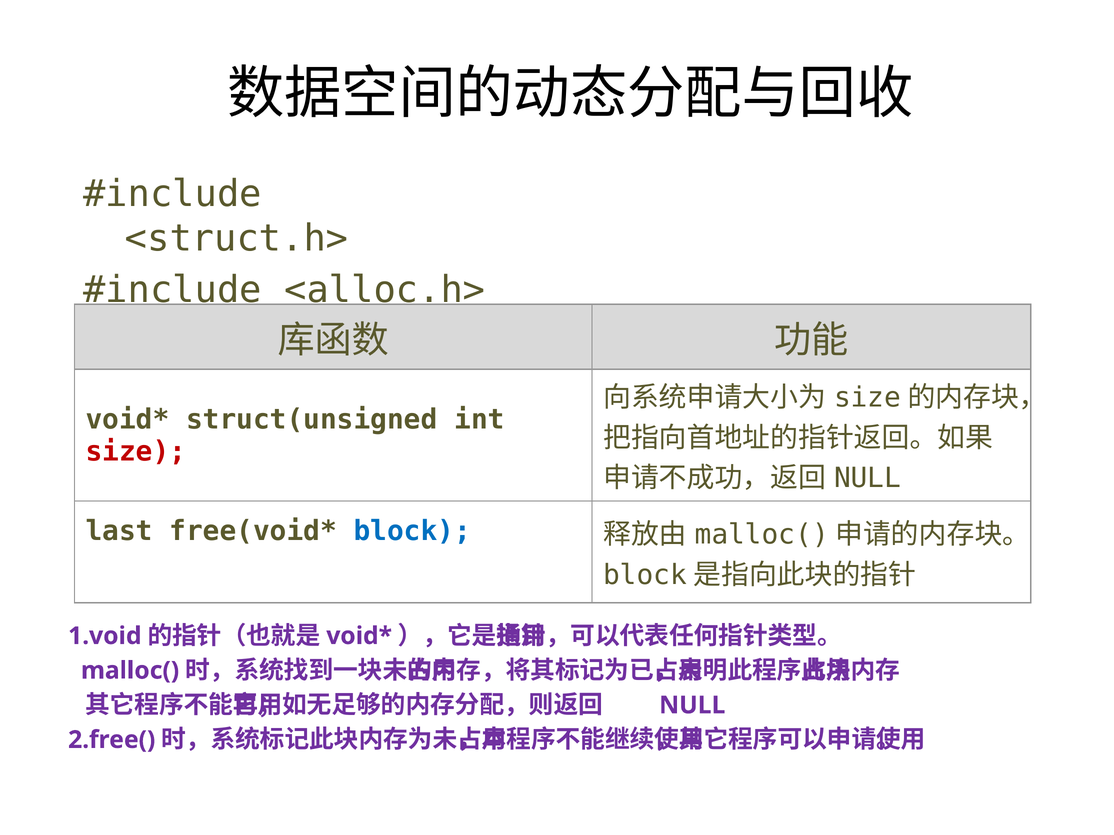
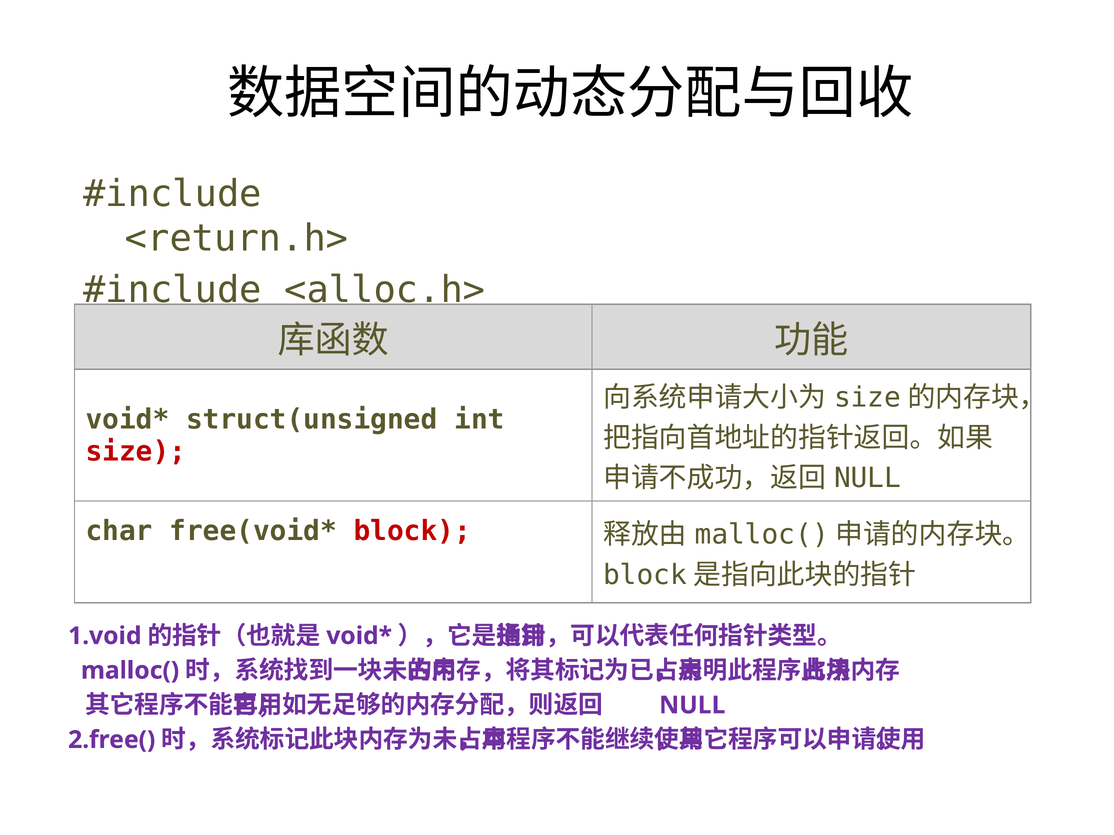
<struct.h>: <struct.h> -> <return.h>
last: last -> char
block colour: blue -> red
